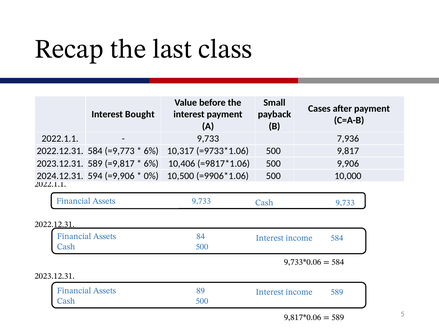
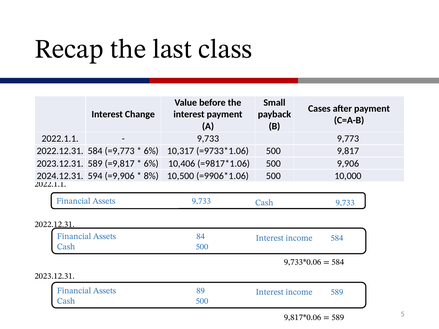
Bought: Bought -> Change
7,936: 7,936 -> 9,773
0%: 0% -> 8%
